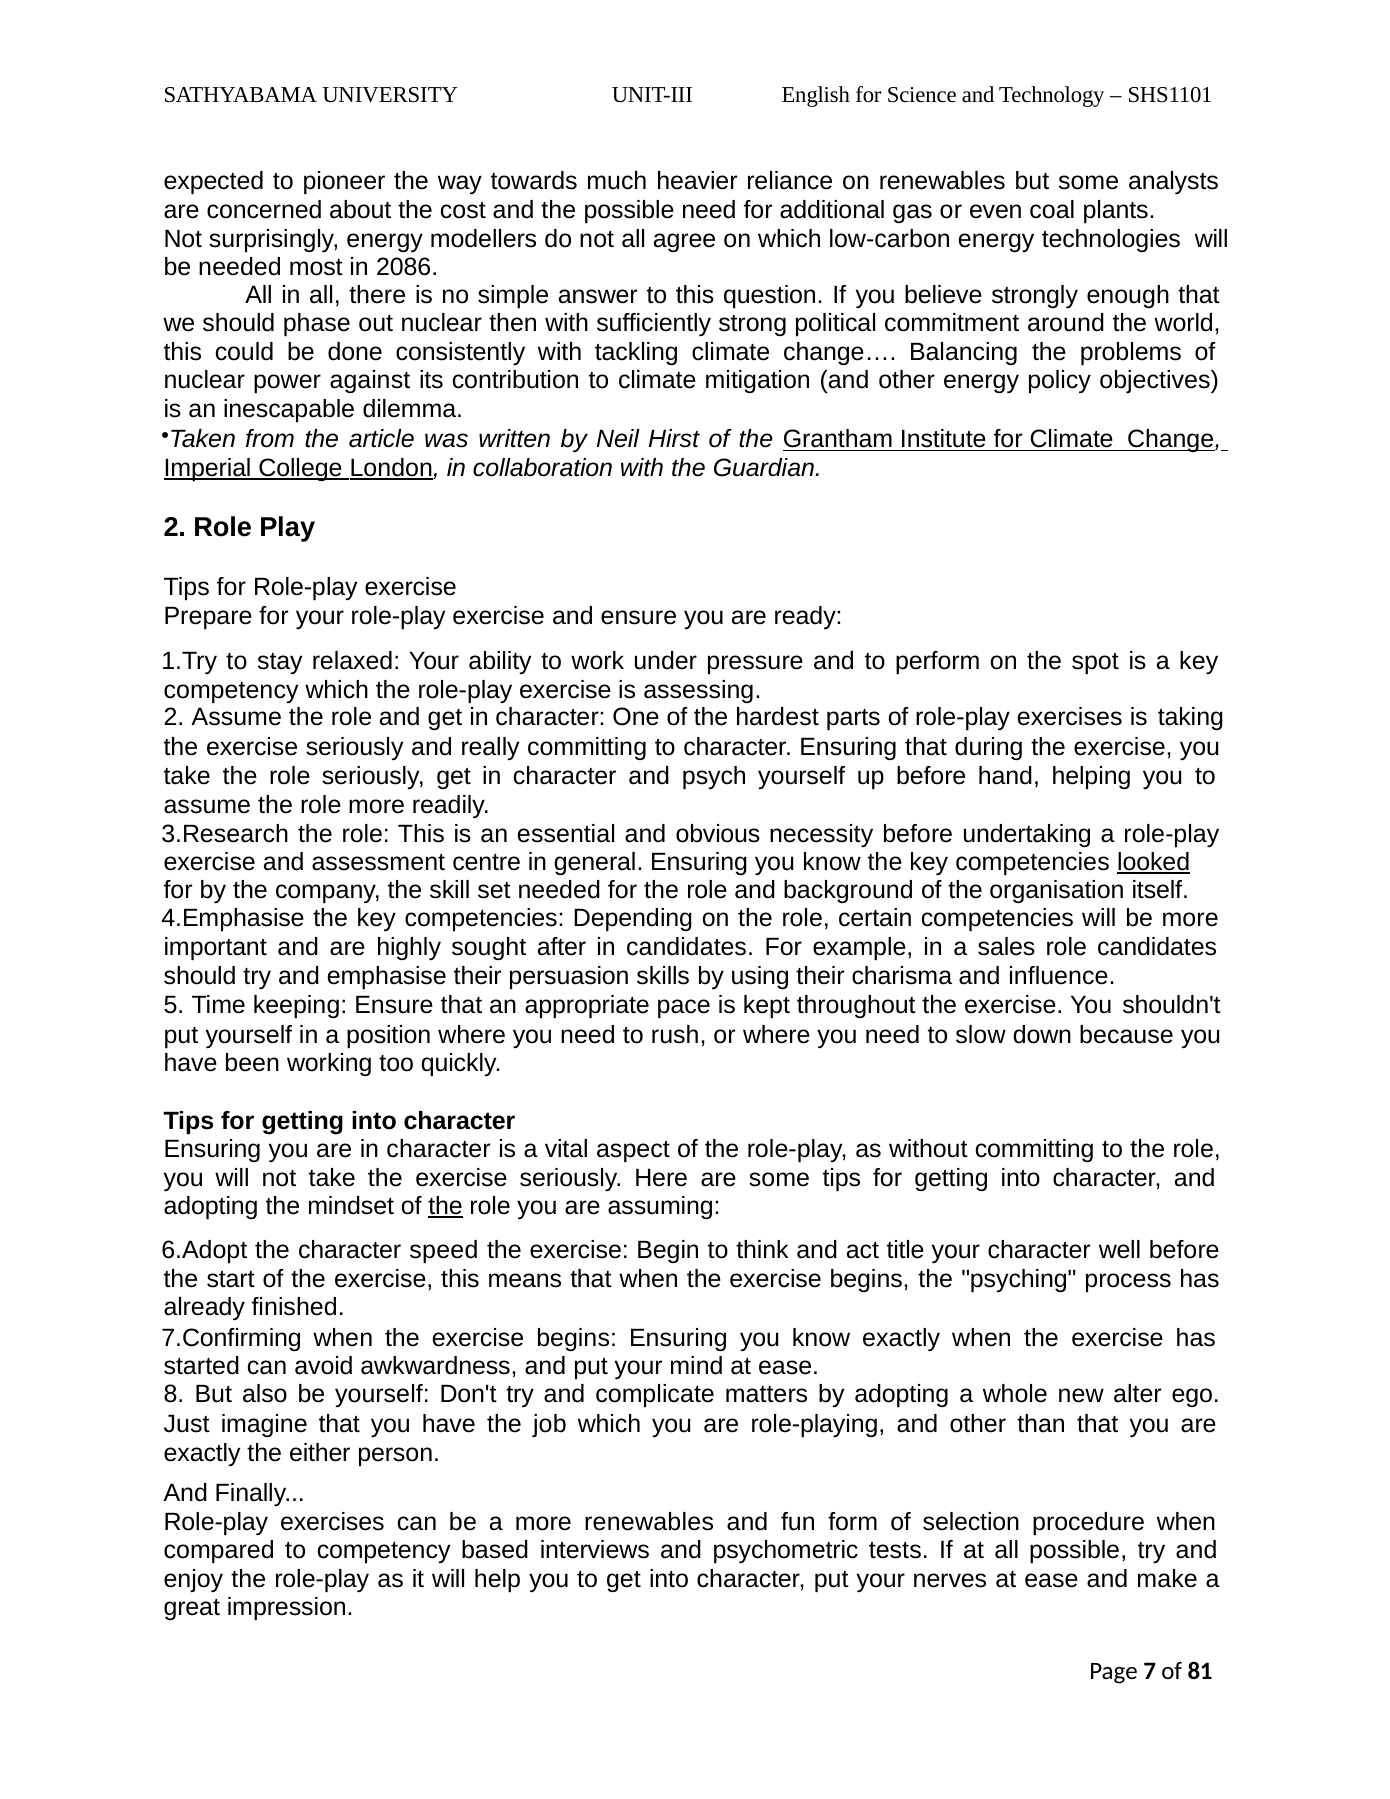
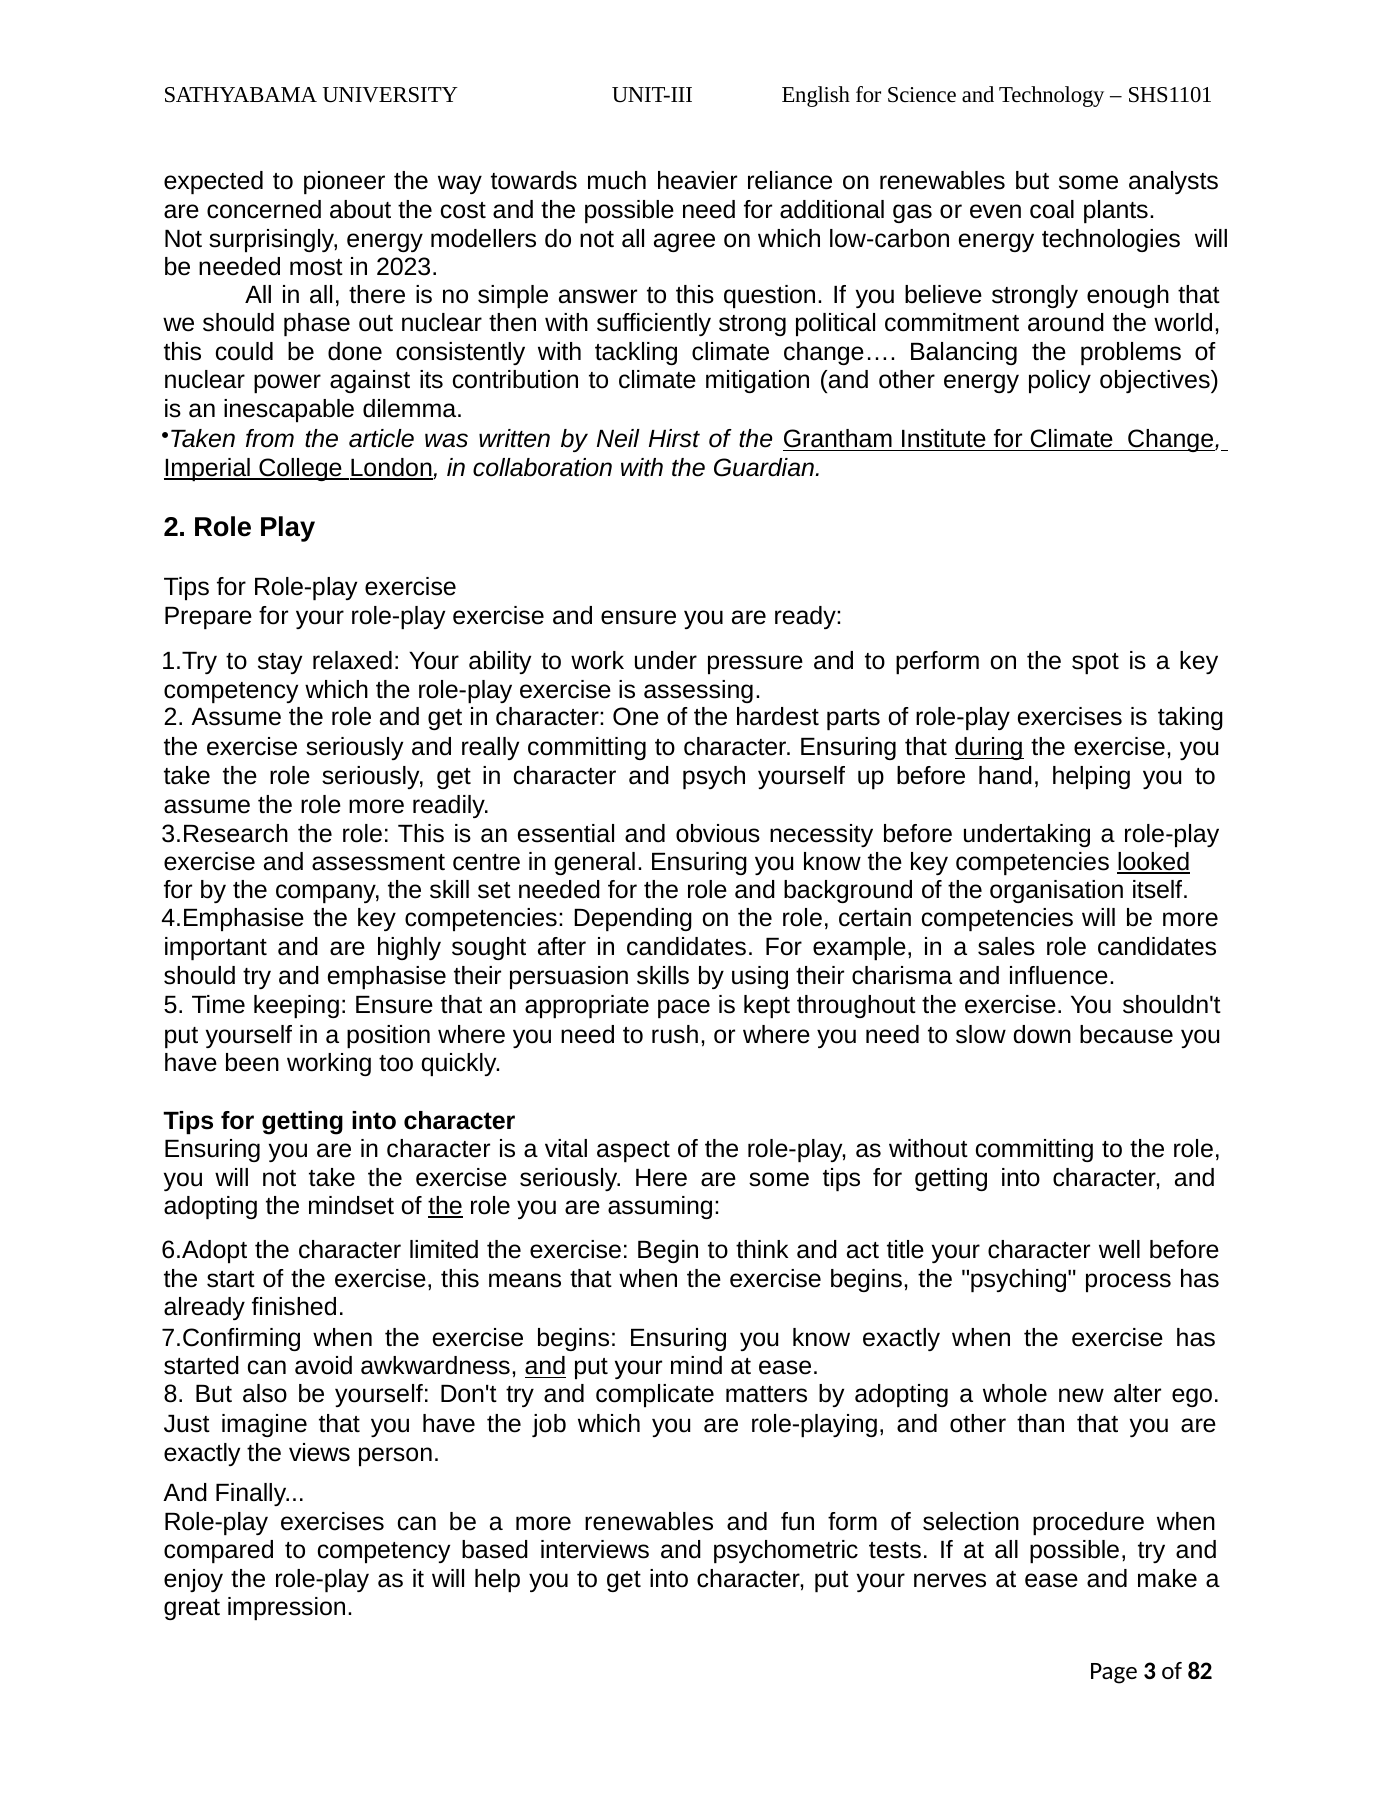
2086: 2086 -> 2023
during underline: none -> present
speed: speed -> limited
and at (545, 1367) underline: none -> present
either: either -> views
7: 7 -> 3
81: 81 -> 82
